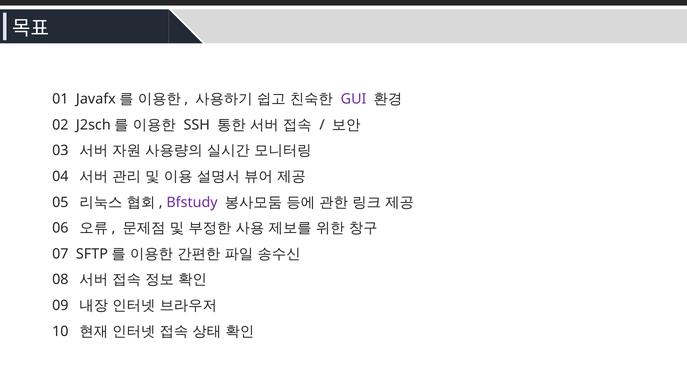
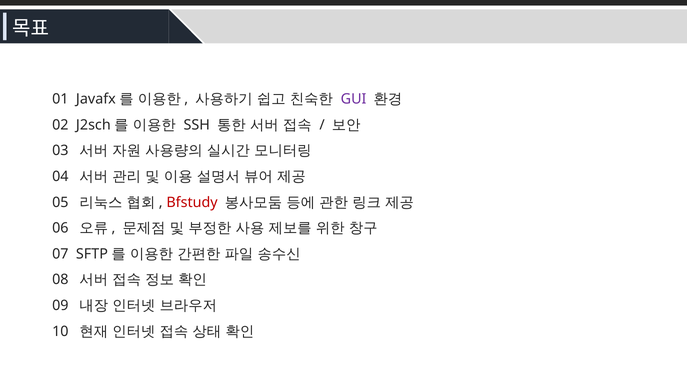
Bfstudy colour: purple -> red
